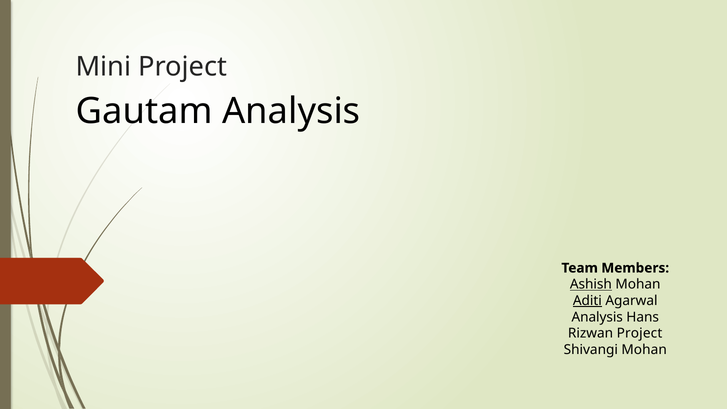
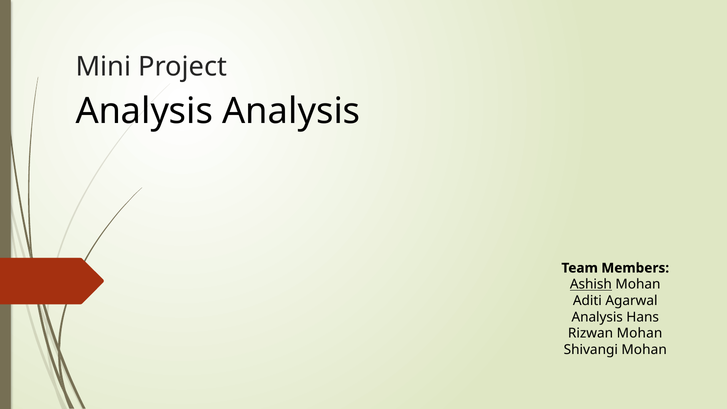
Gautam at (144, 111): Gautam -> Analysis
Aditi underline: present -> none
Rizwan Project: Project -> Mohan
